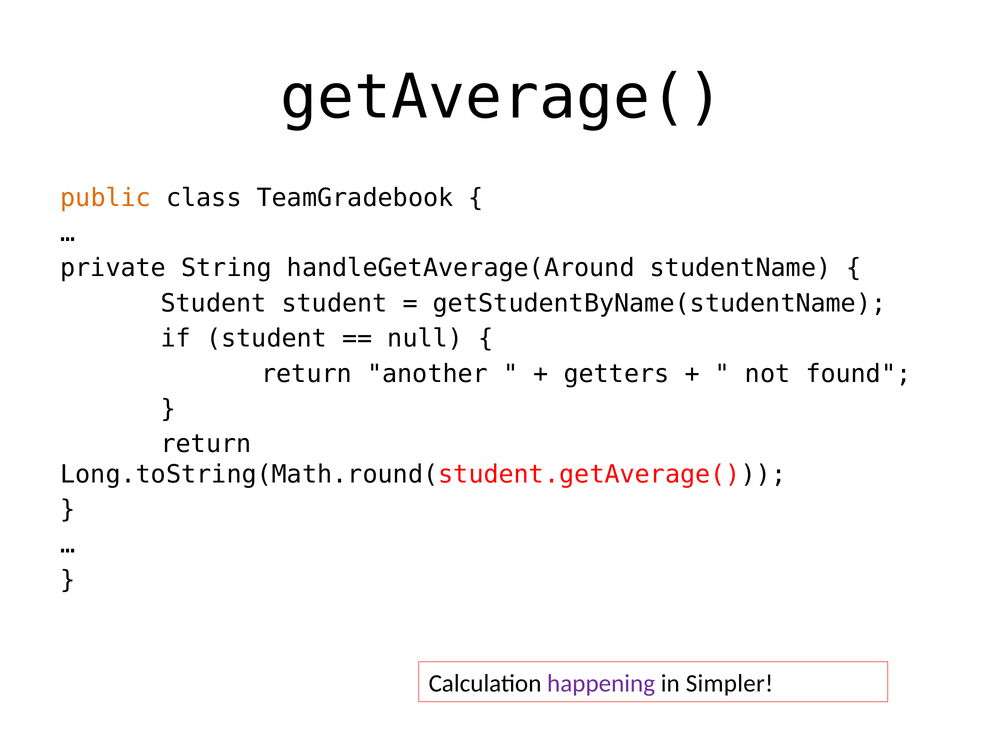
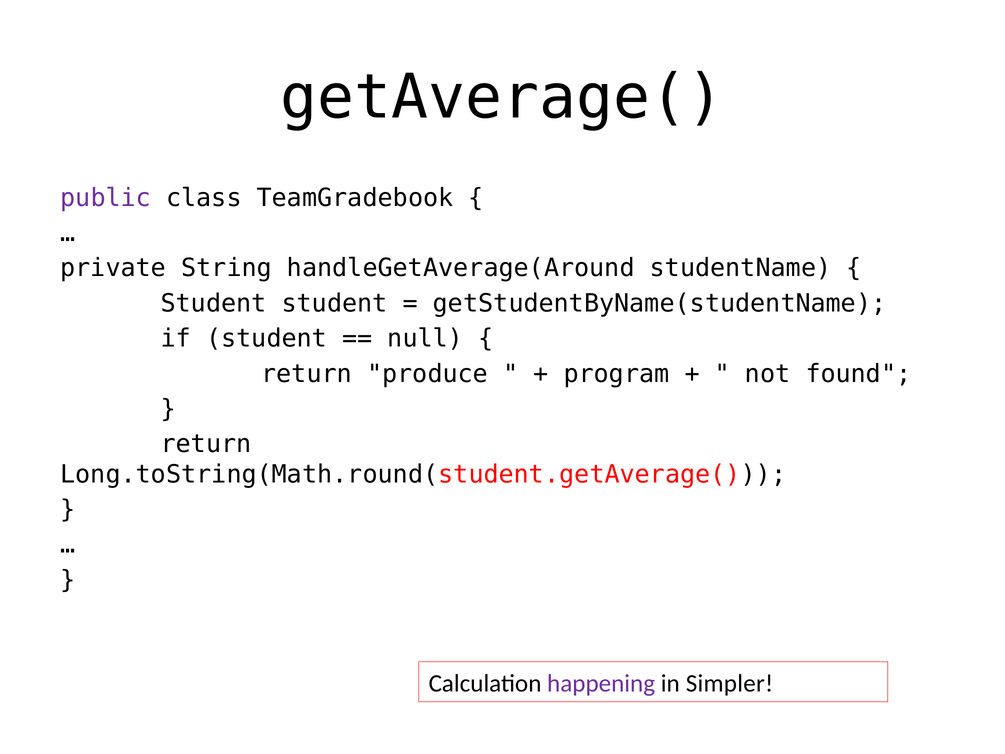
public colour: orange -> purple
another: another -> produce
getters: getters -> program
